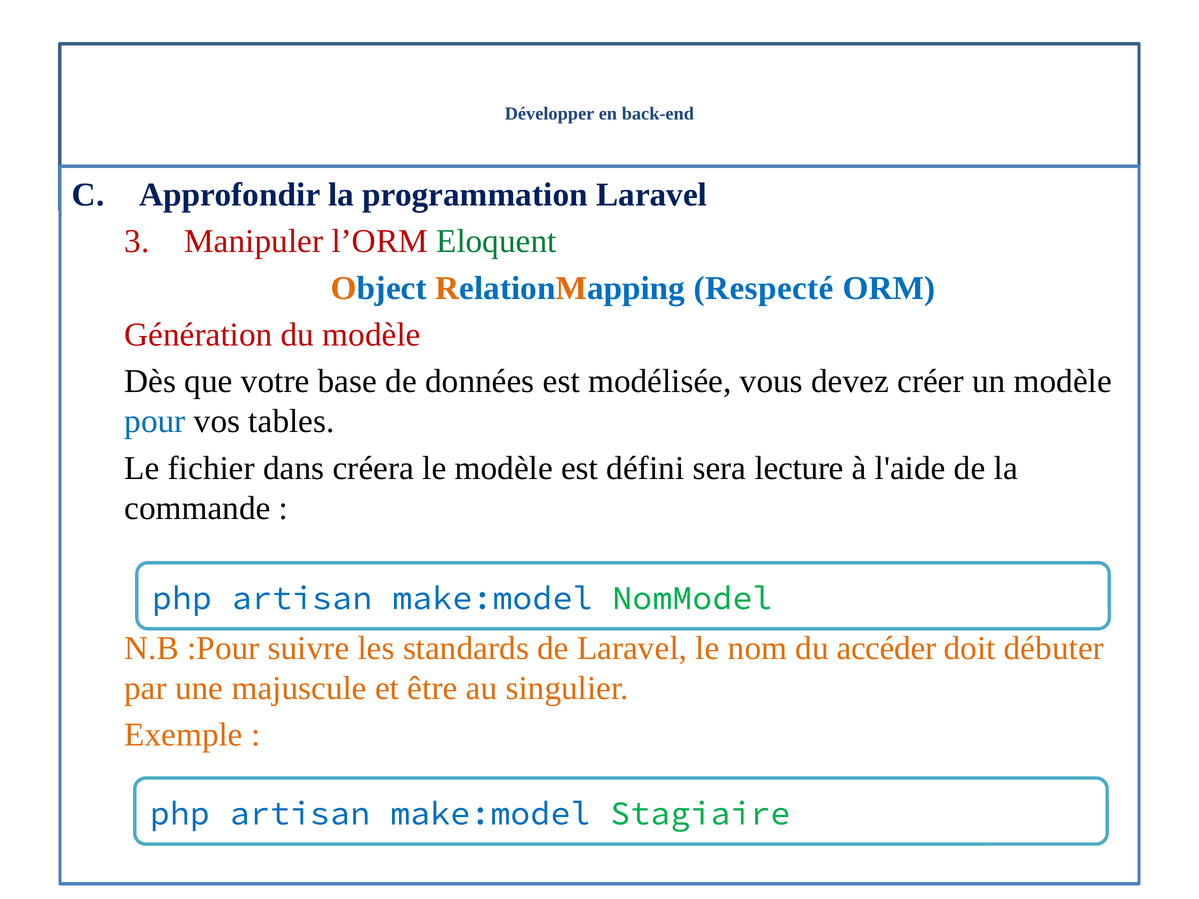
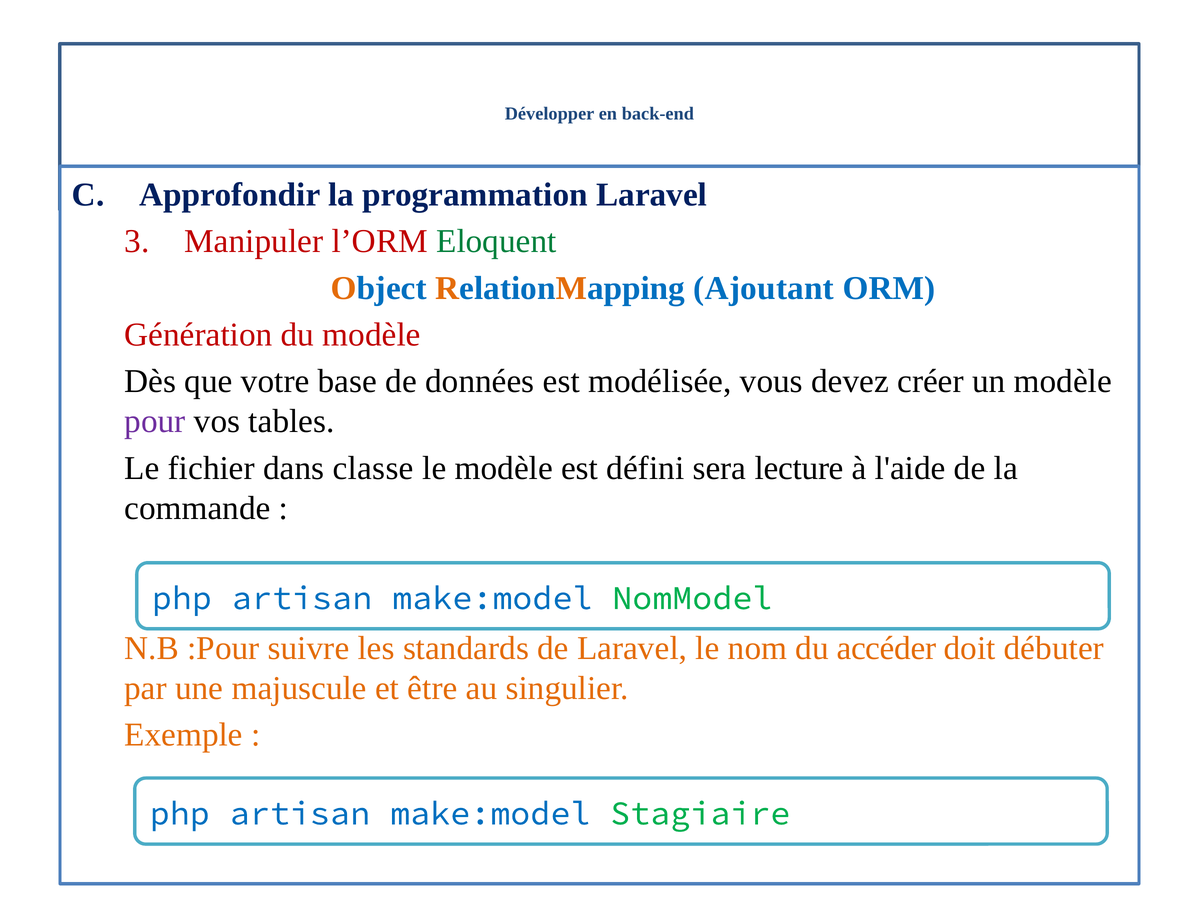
Respecté: Respecté -> Ajoutant
pour colour: blue -> purple
créera: créera -> classe
